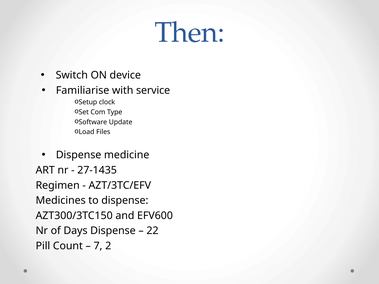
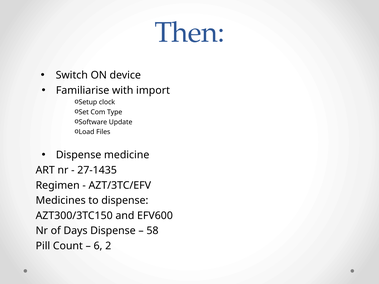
service: service -> import
22: 22 -> 58
7: 7 -> 6
